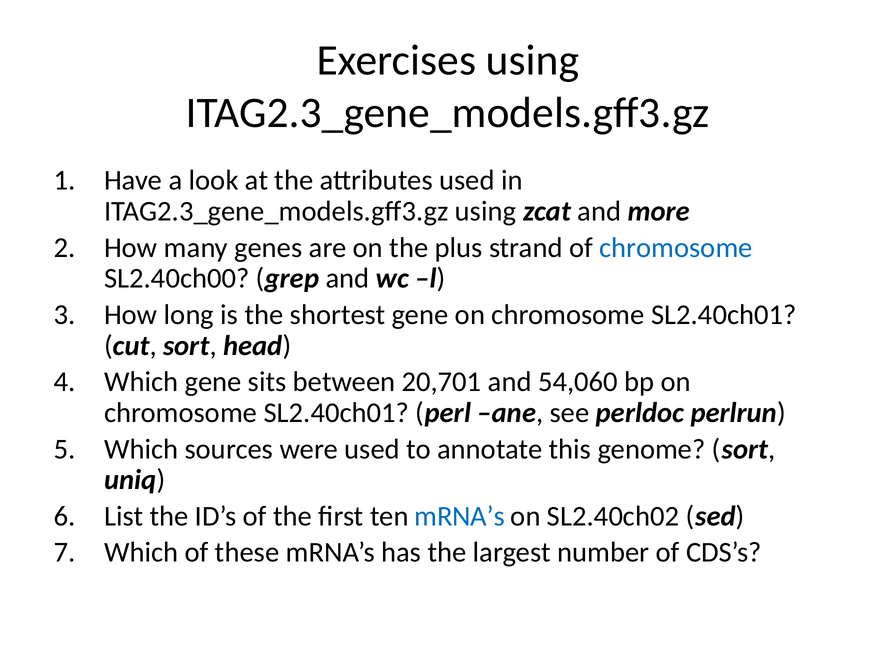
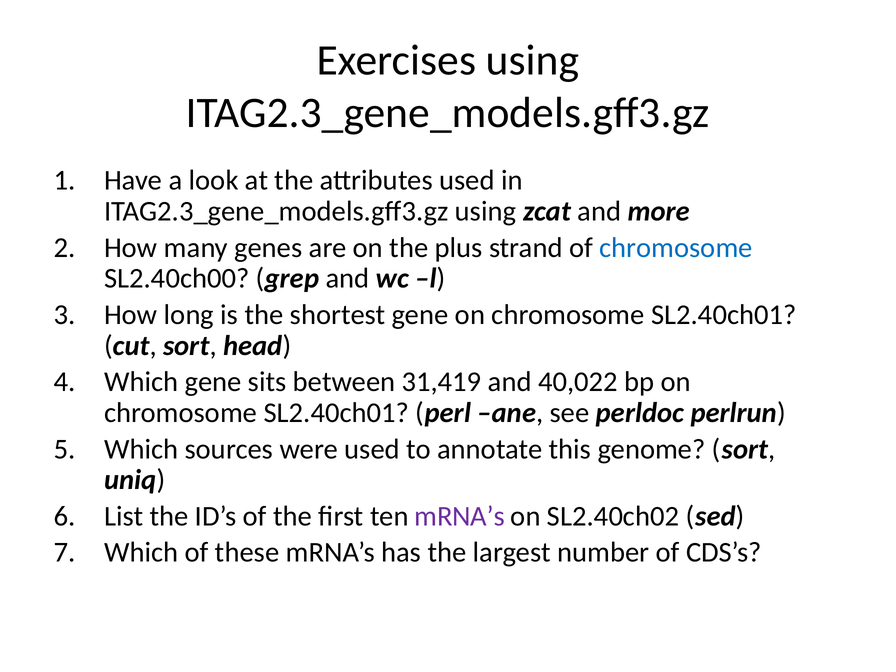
20,701: 20,701 -> 31,419
54,060: 54,060 -> 40,022
mRNA’s at (460, 516) colour: blue -> purple
